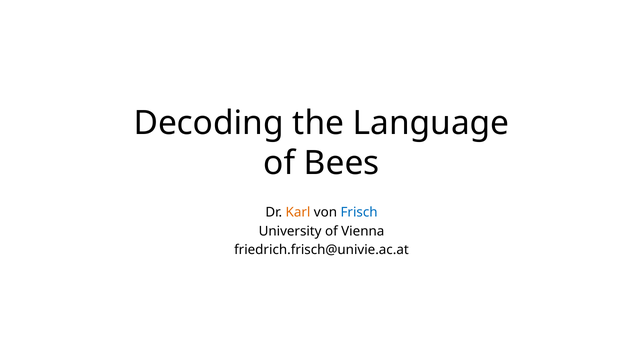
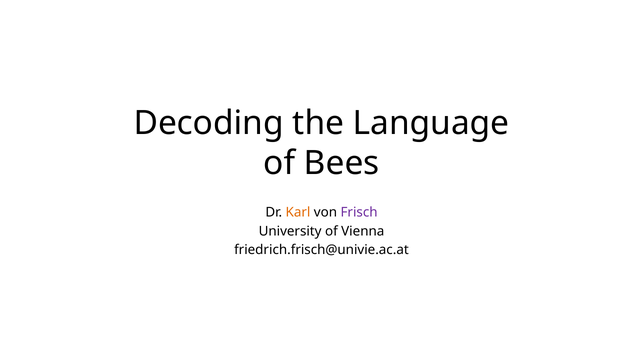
Frisch colour: blue -> purple
